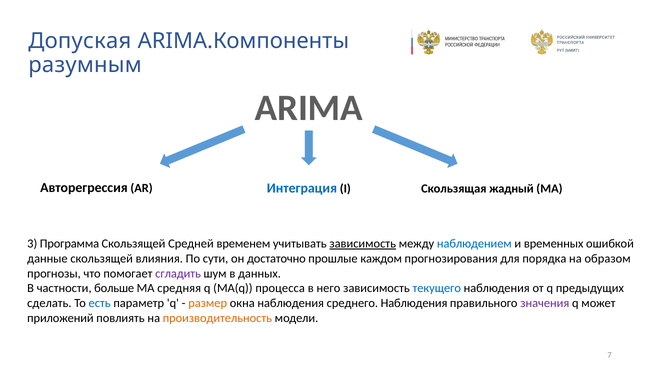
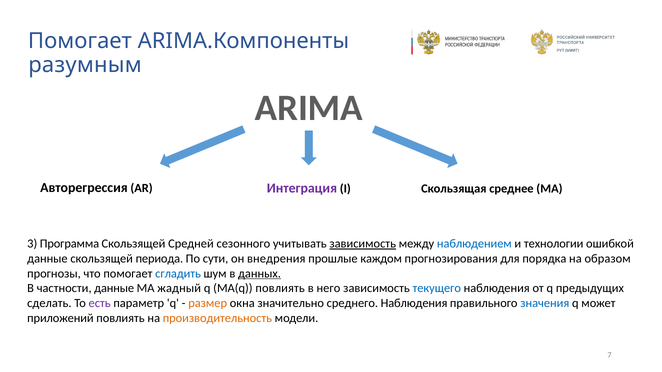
Допуская at (80, 41): Допуская -> Помогает
Интеграция colour: blue -> purple
жадный: жадный -> среднее
временем: временем -> сезонного
временных: временных -> технологии
влияния: влияния -> периода
достаточно: достаточно -> внедрения
сгладить colour: purple -> blue
данных underline: none -> present
частности больше: больше -> данные
средняя: средняя -> жадный
MA(q процесса: процесса -> повлиять
есть colour: blue -> purple
окна наблюдения: наблюдения -> значительно
значения colour: purple -> blue
